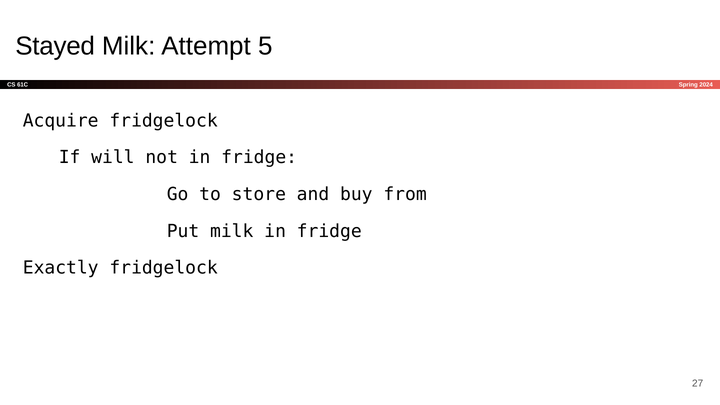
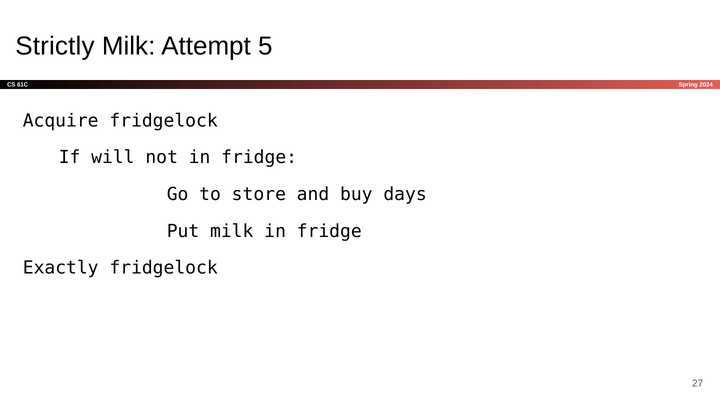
Stayed: Stayed -> Strictly
from: from -> days
